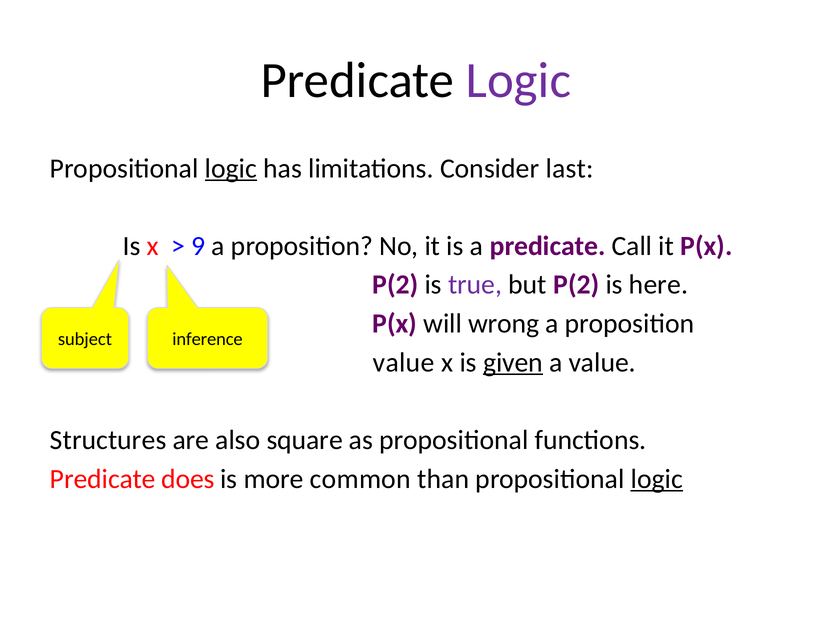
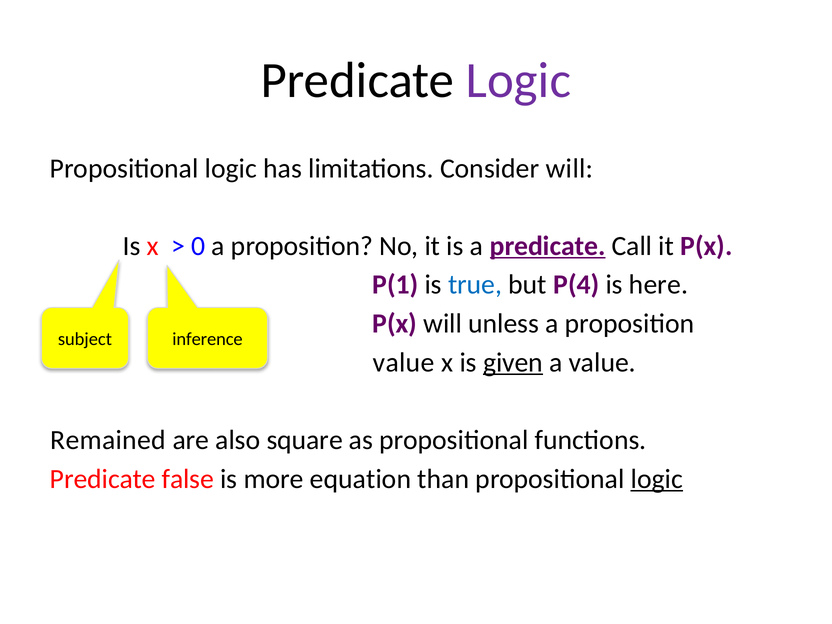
logic at (231, 168) underline: present -> none
Consider last: last -> will
9: 9 -> 0
predicate at (548, 246) underline: none -> present
P(2 at (395, 285): P(2 -> P(1
true colour: purple -> blue
but P(2: P(2 -> P(4
wrong: wrong -> unless
Structures: Structures -> Remained
does: does -> false
common: common -> equation
